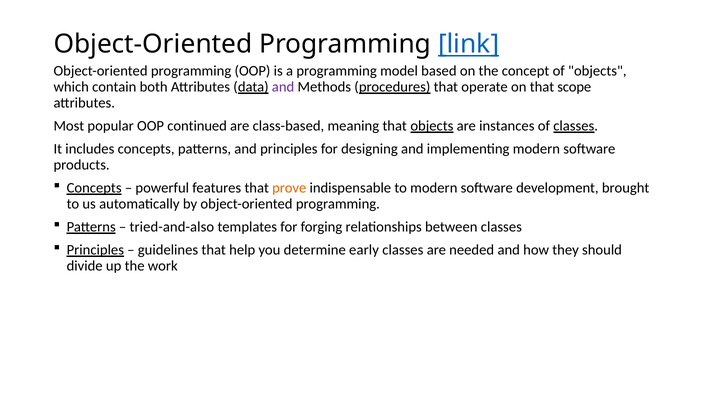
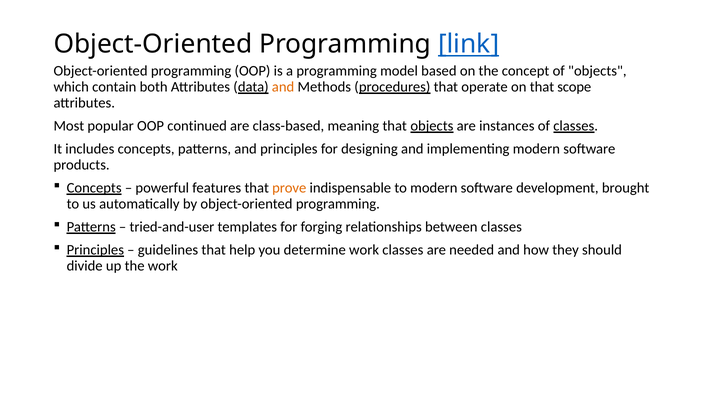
and at (283, 87) colour: purple -> orange
tried-and-also: tried-and-also -> tried-and-user
determine early: early -> work
